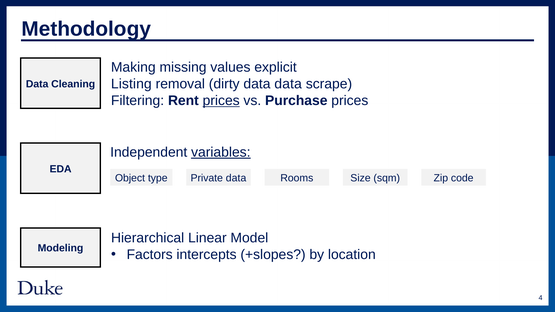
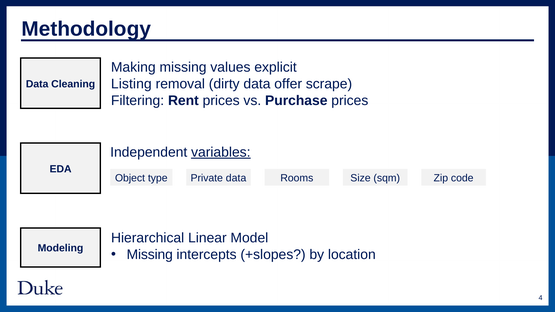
data data: data -> offer
prices at (221, 101) underline: present -> none
Factors at (150, 255): Factors -> Missing
